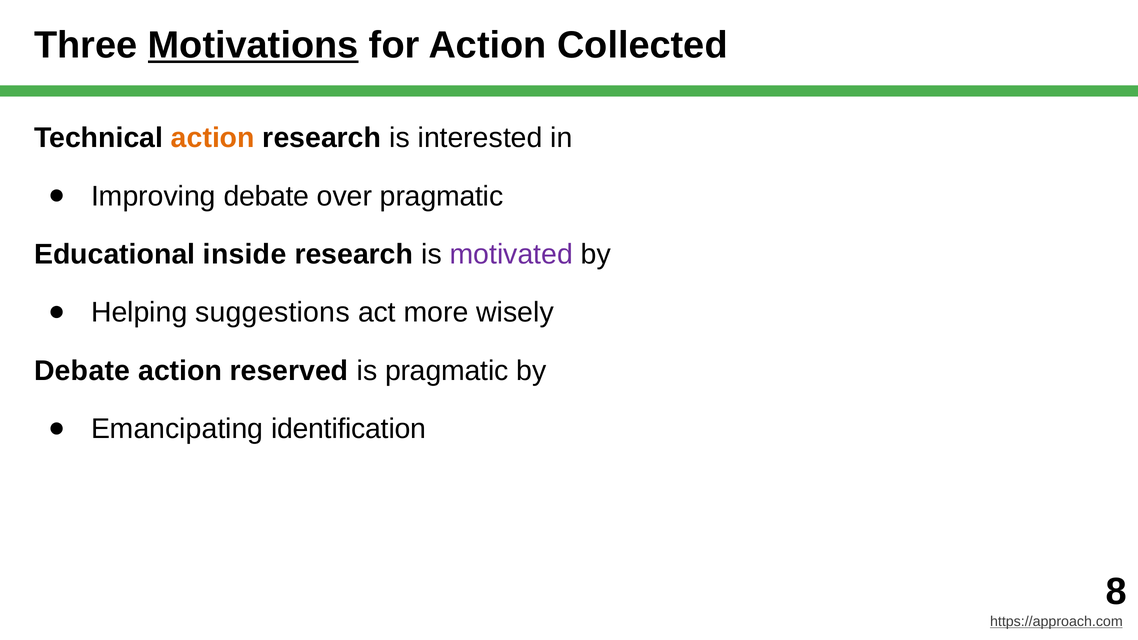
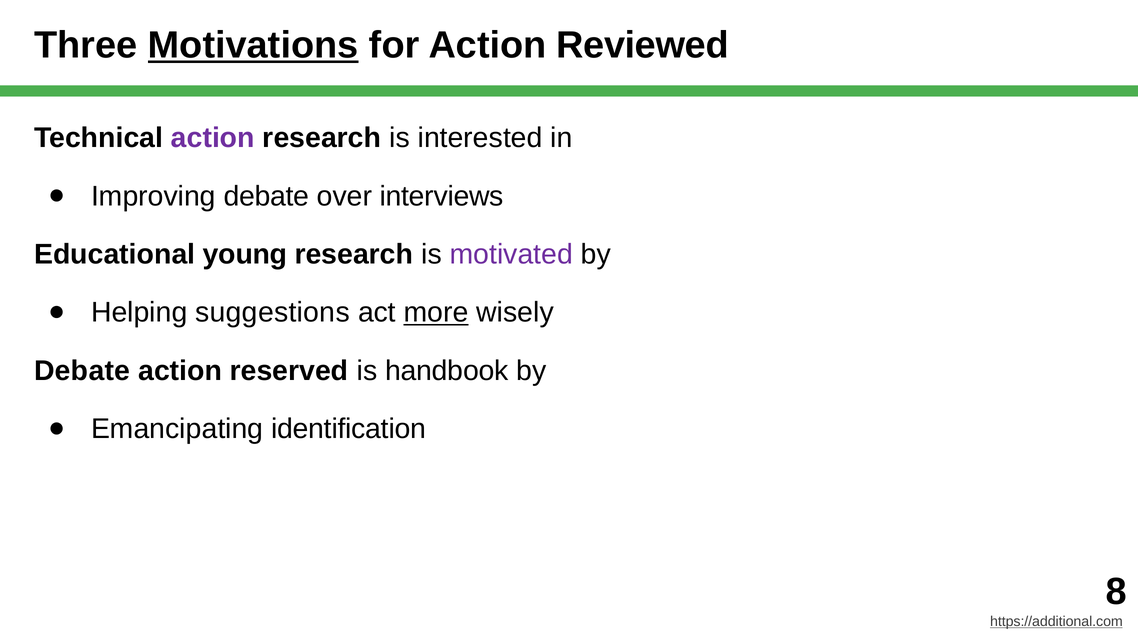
Collected: Collected -> Reviewed
action at (213, 138) colour: orange -> purple
over pragmatic: pragmatic -> interviews
inside: inside -> young
more underline: none -> present
is pragmatic: pragmatic -> handbook
https://approach.com: https://approach.com -> https://additional.com
